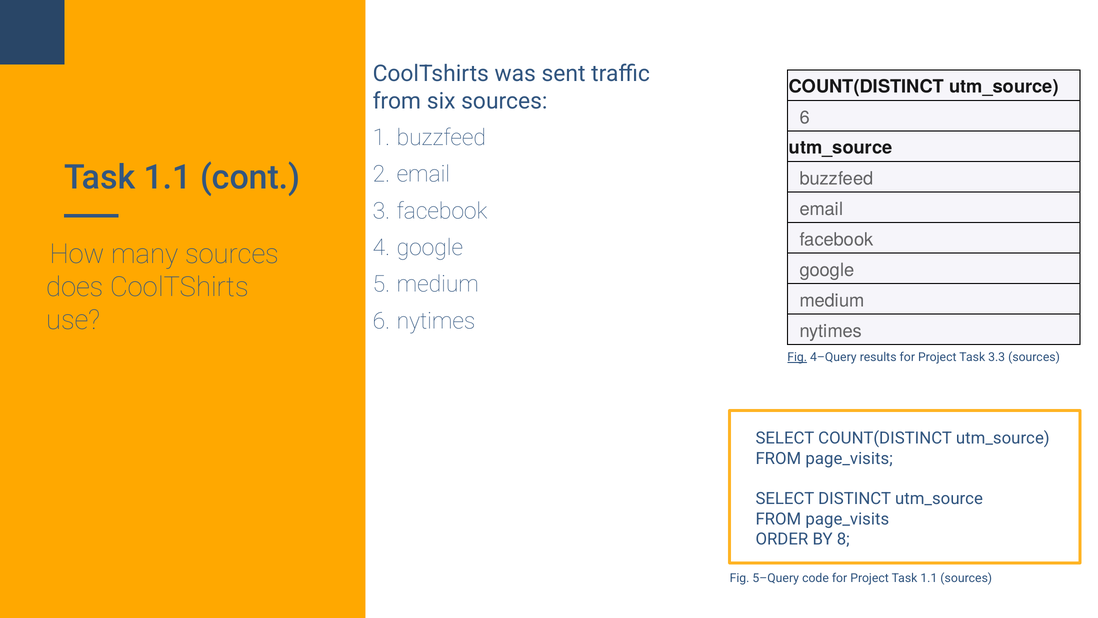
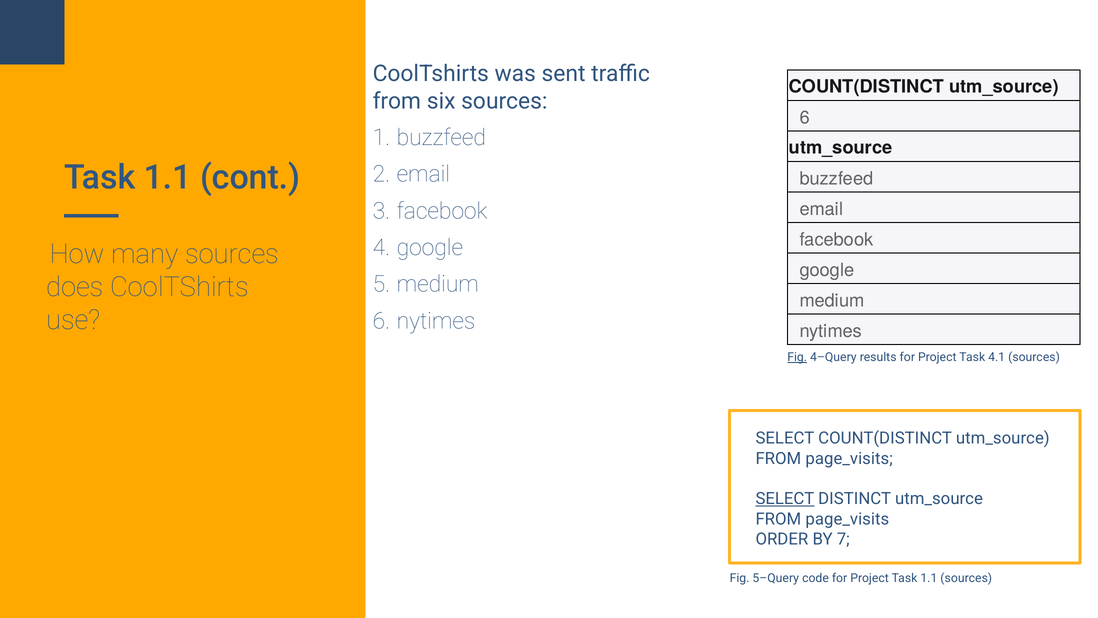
3.3: 3.3 -> 4.1
SELECT at (785, 499) underline: none -> present
8: 8 -> 7
